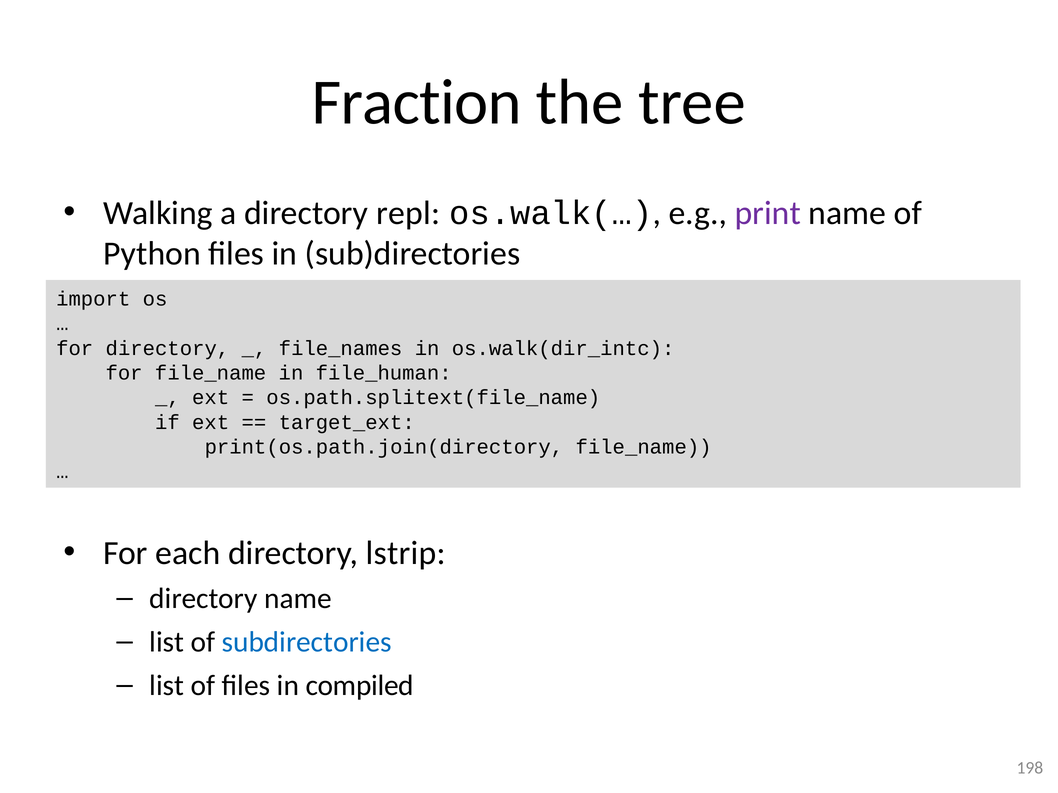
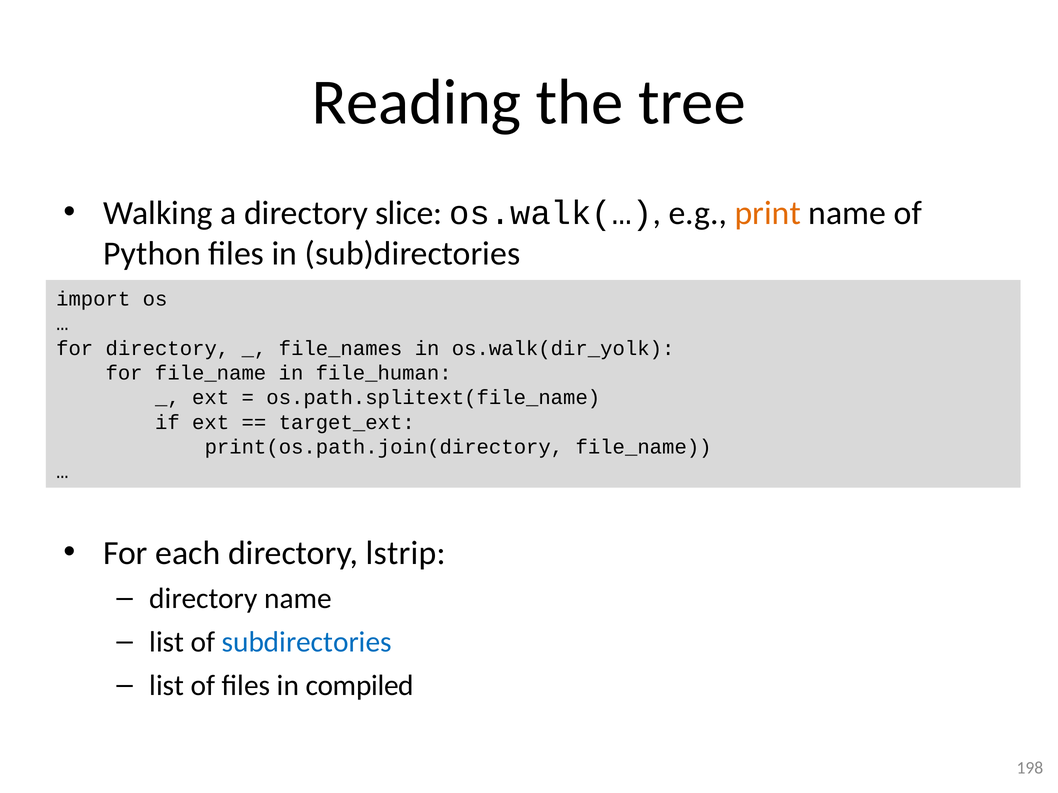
Fraction: Fraction -> Reading
repl: repl -> slice
print colour: purple -> orange
os.walk(dir_intc: os.walk(dir_intc -> os.walk(dir_yolk
